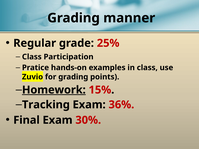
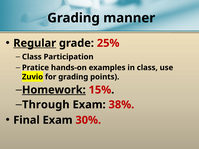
Regular underline: none -> present
Tracking: Tracking -> Through
36%: 36% -> 38%
